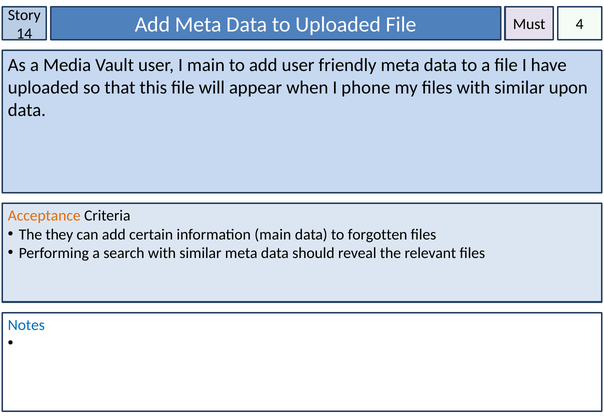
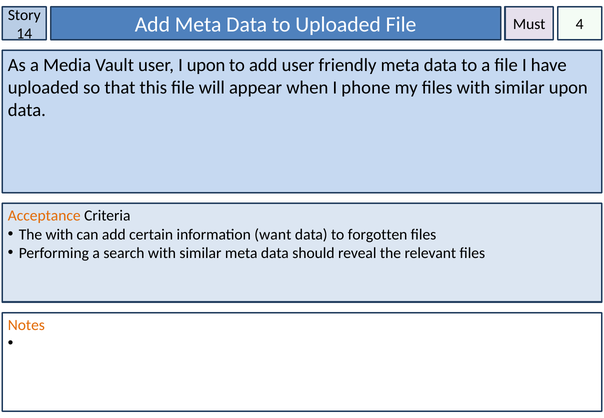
I main: main -> upon
The they: they -> with
information main: main -> want
Notes colour: blue -> orange
